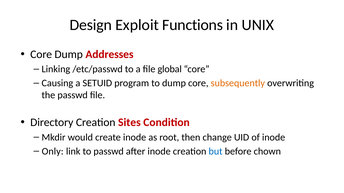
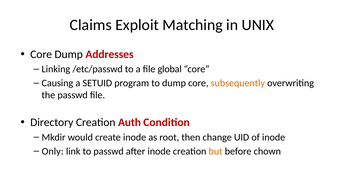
Design: Design -> Claims
Functions: Functions -> Matching
Sites: Sites -> Auth
but colour: blue -> orange
